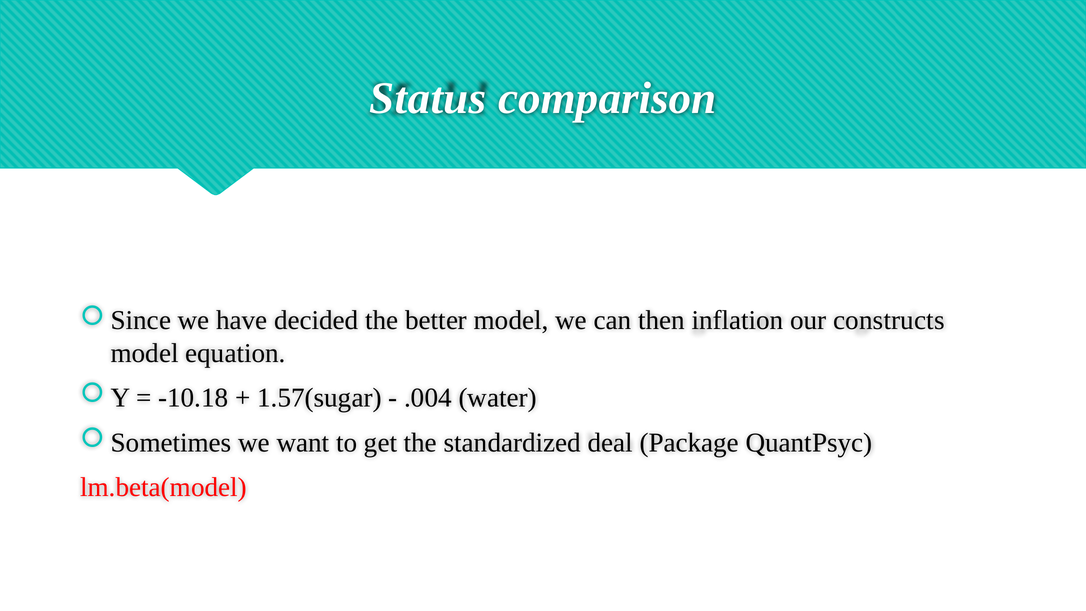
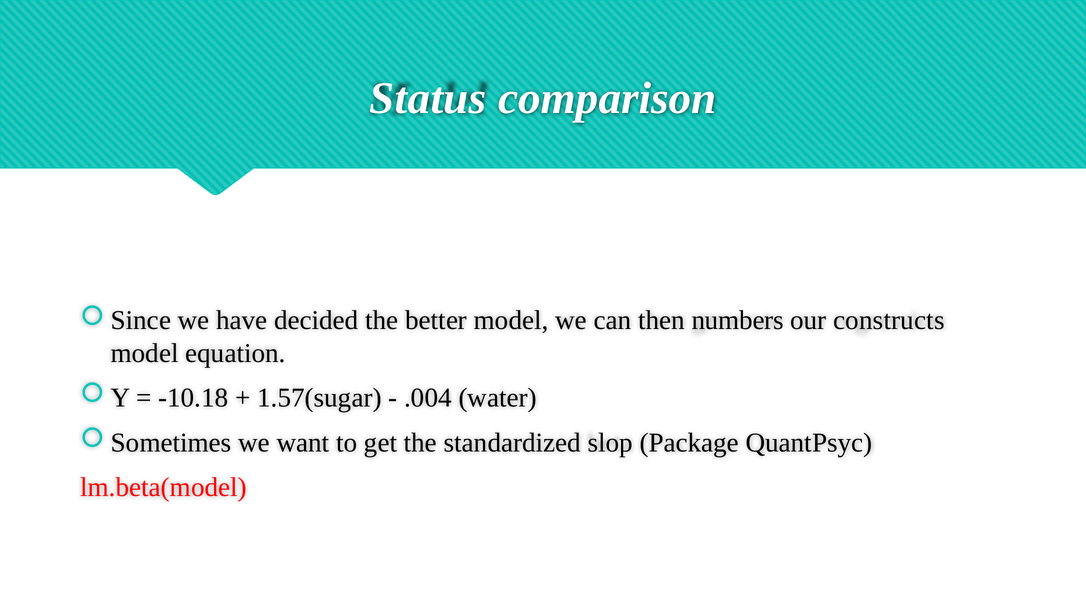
inflation: inflation -> numbers
deal: deal -> slop
